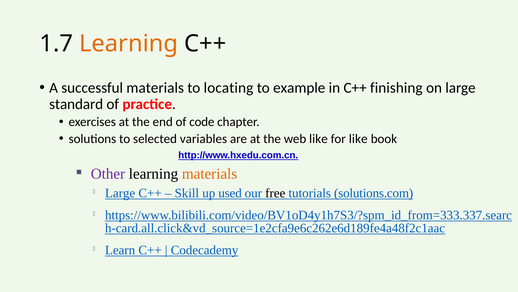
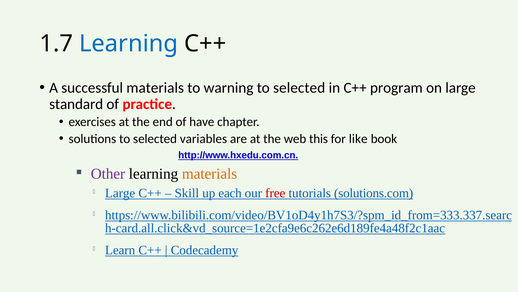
Learning at (129, 44) colour: orange -> blue
locating: locating -> warning
example at (299, 88): example -> selected
finishing: finishing -> program
code: code -> have
web like: like -> this
used: used -> each
free colour: black -> red
